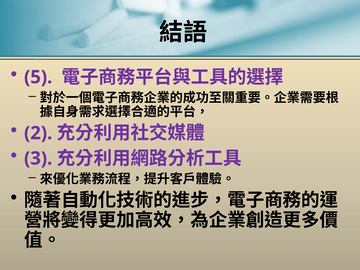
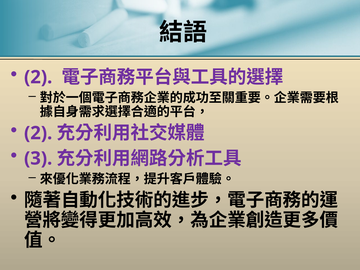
5 at (38, 77): 5 -> 2
